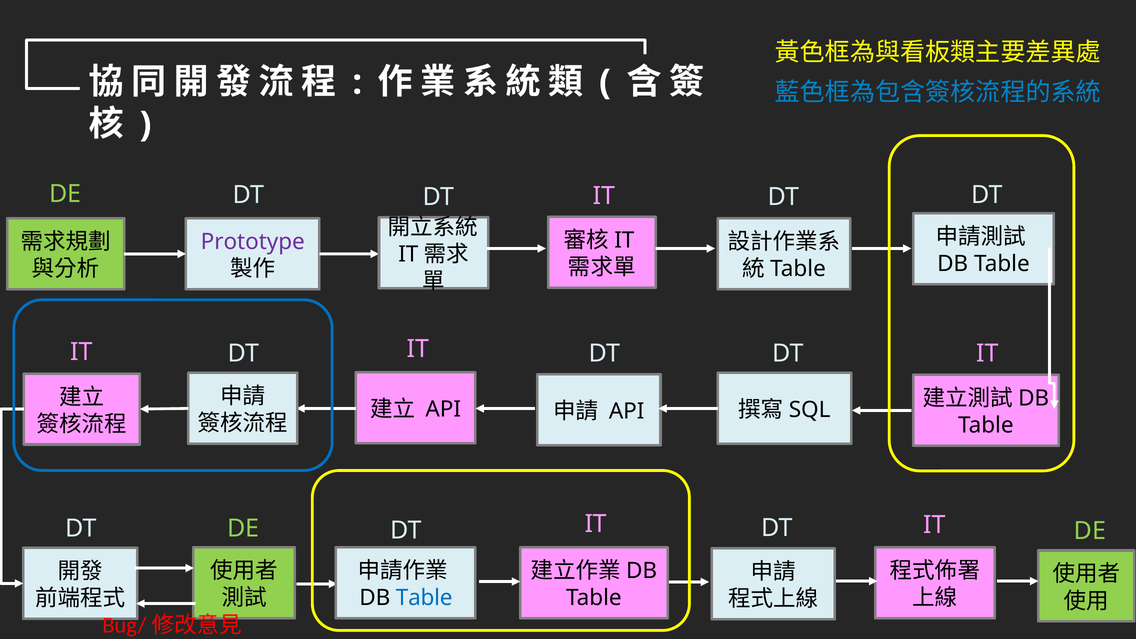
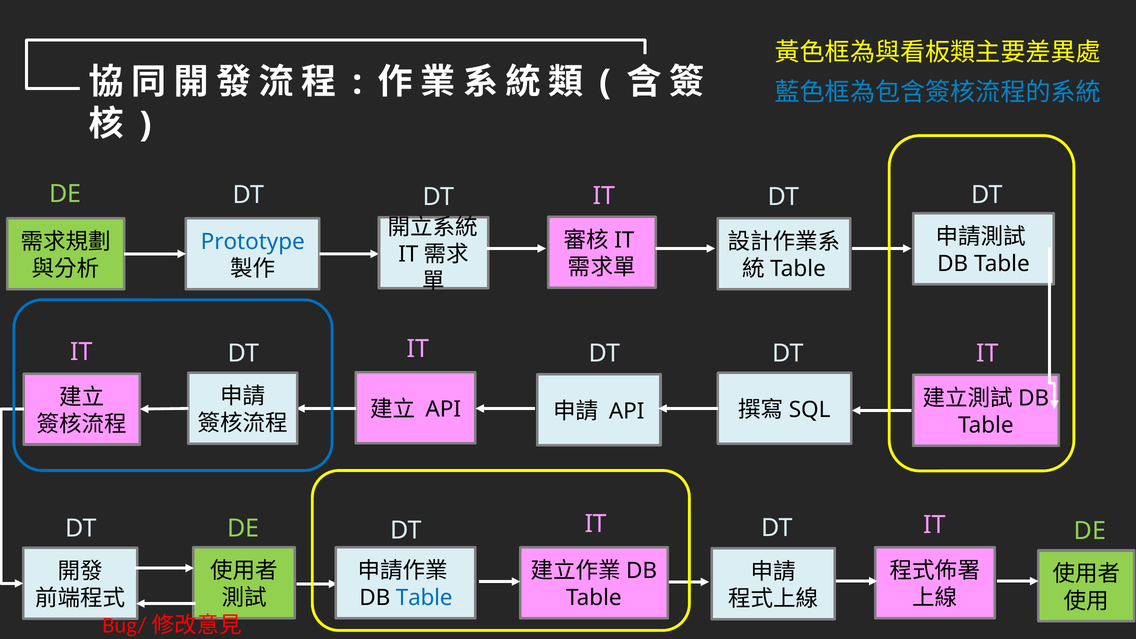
Prototype colour: purple -> blue
